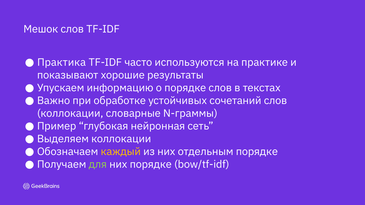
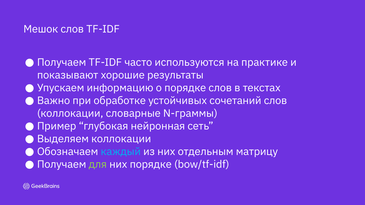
Практика at (62, 62): Практика -> Получаем
каждый colour: yellow -> light blue
отдельным порядке: порядке -> матрицу
